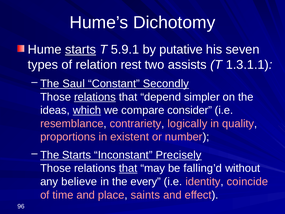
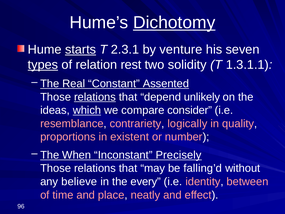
Dichotomy underline: none -> present
5.9.1: 5.9.1 -> 2.3.1
putative: putative -> venture
types underline: none -> present
assists: assists -> solidity
Saul: Saul -> Real
Secondly: Secondly -> Assented
simpler: simpler -> unlikely
The Starts: Starts -> When
that at (128, 168) underline: present -> none
coincide: coincide -> between
saints: saints -> neatly
